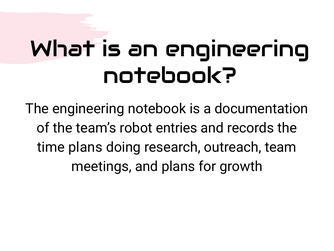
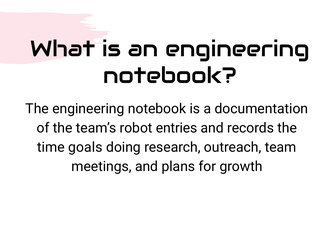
time plans: plans -> goals
